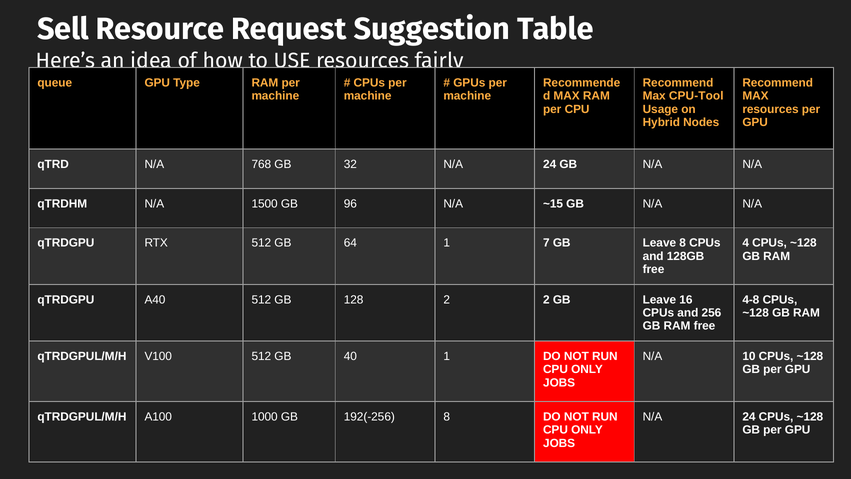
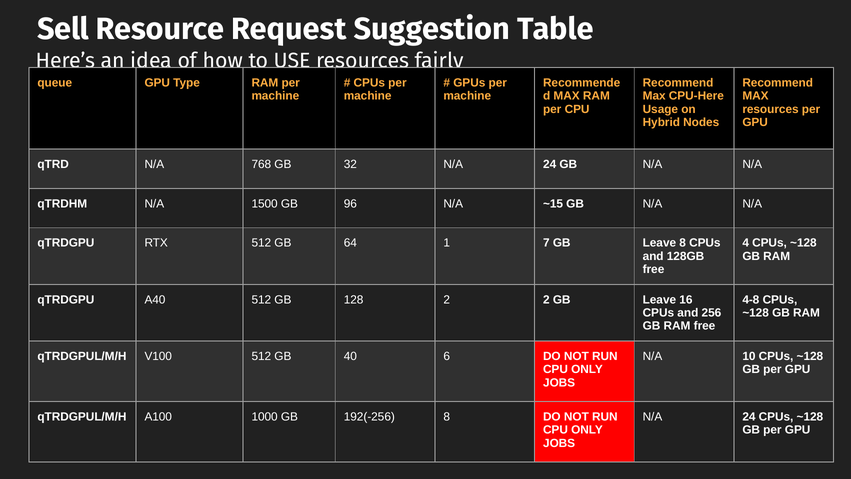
CPU-Tool: CPU-Tool -> CPU-Here
40 1: 1 -> 6
